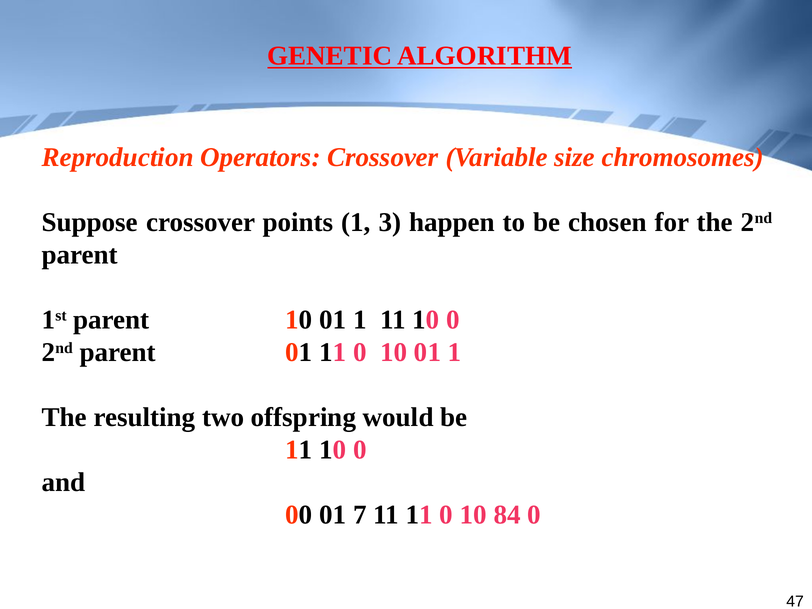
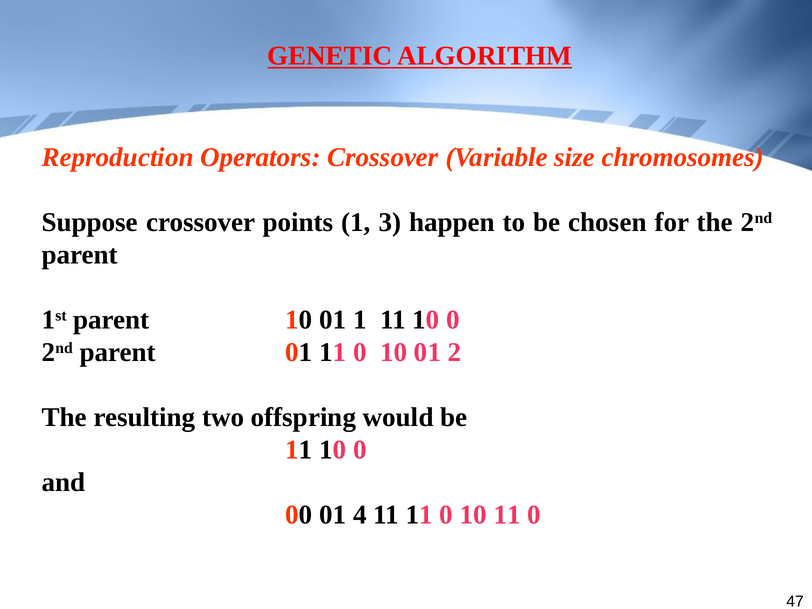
0 10 01 1: 1 -> 2
7: 7 -> 4
10 84: 84 -> 11
